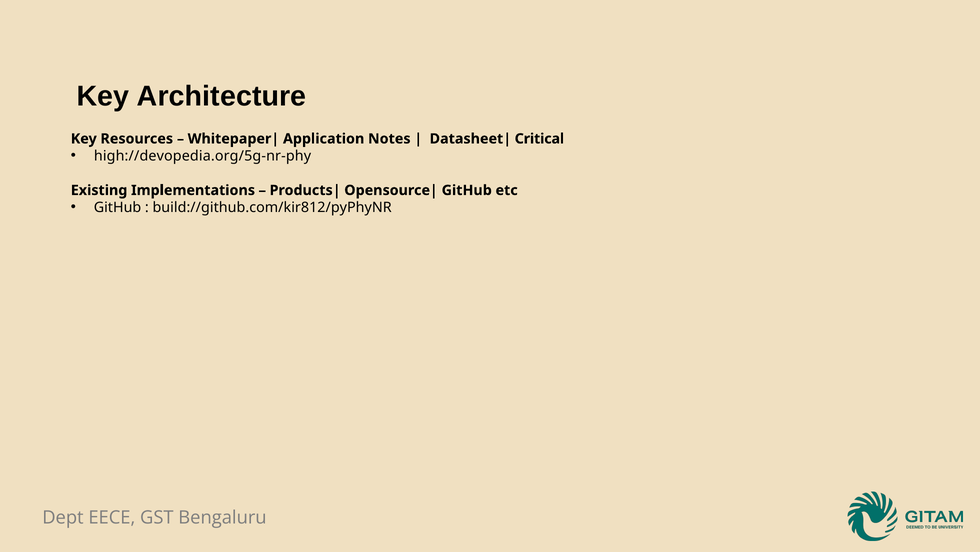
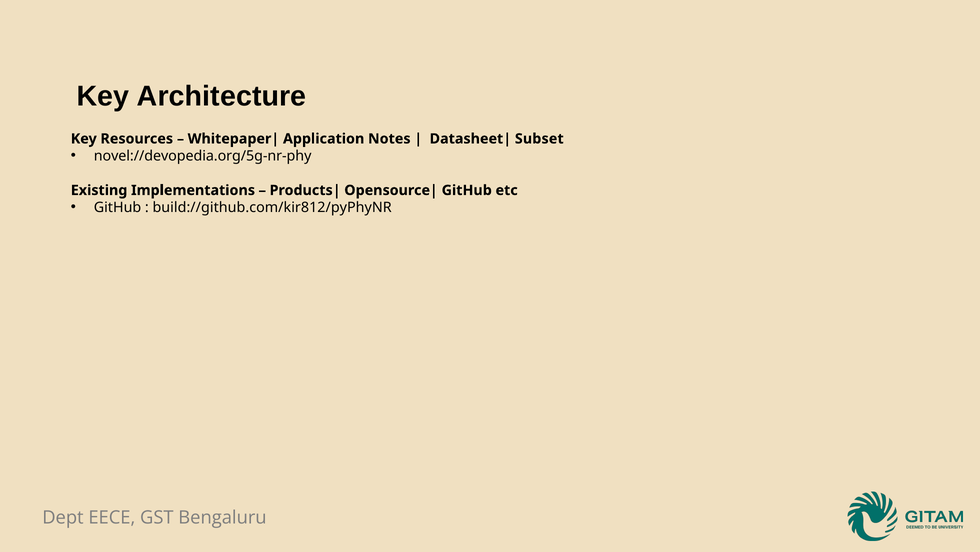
Critical: Critical -> Subset
high://devopedia.org/5g-nr-phy: high://devopedia.org/5g-nr-phy -> novel://devopedia.org/5g-nr-phy
